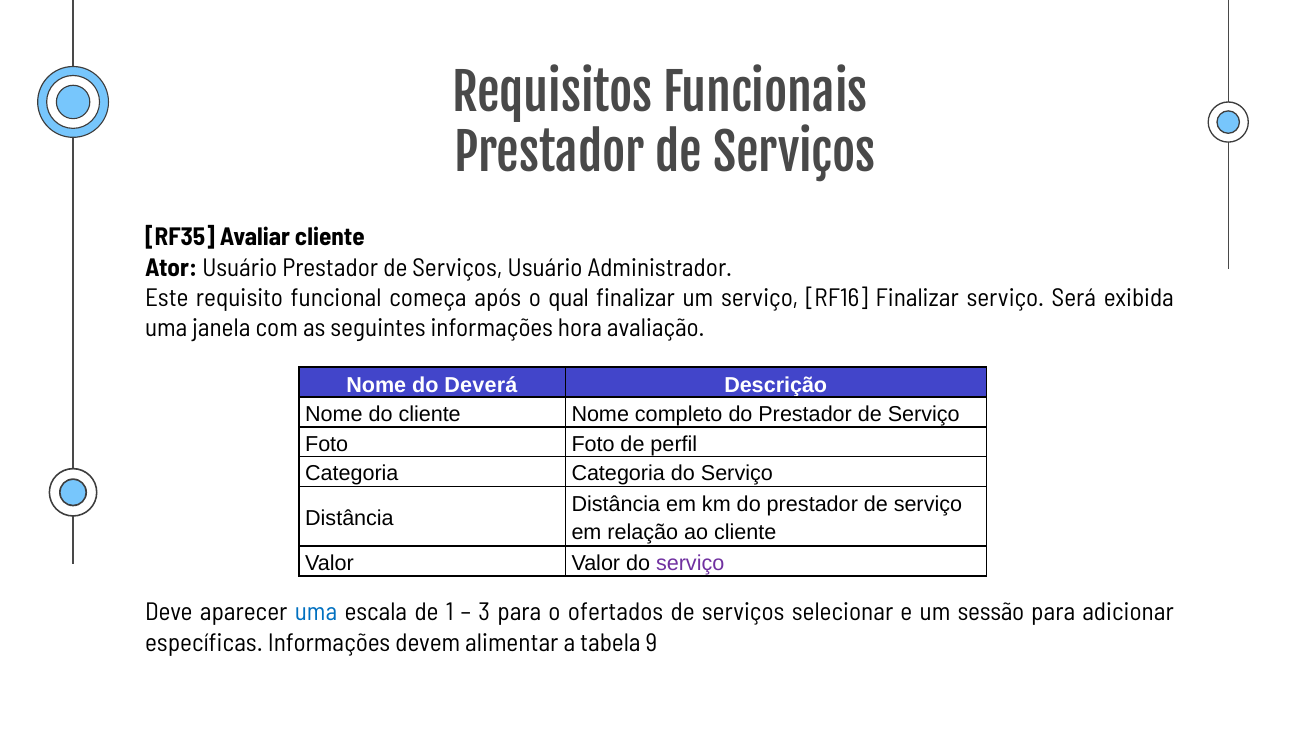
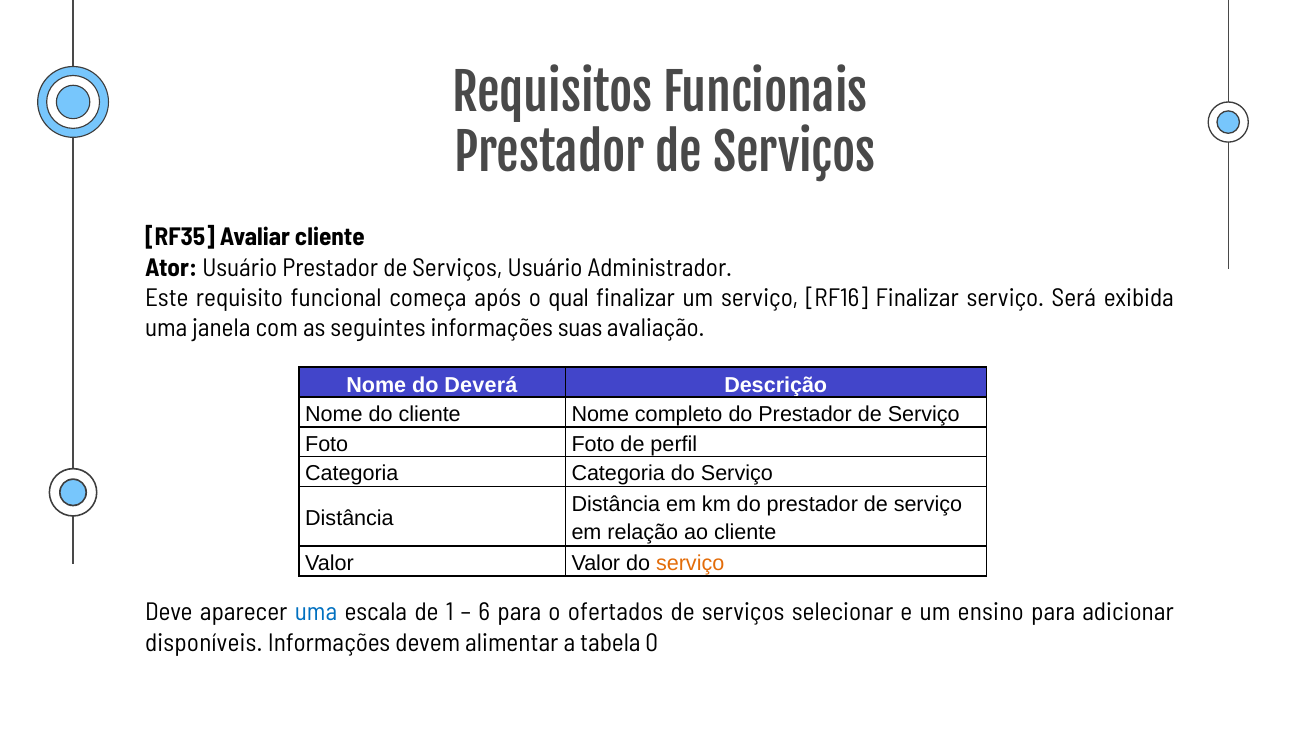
hora: hora -> suas
serviço at (690, 563) colour: purple -> orange
3: 3 -> 6
sessão: sessão -> ensino
específicas: específicas -> disponíveis
9: 9 -> 0
